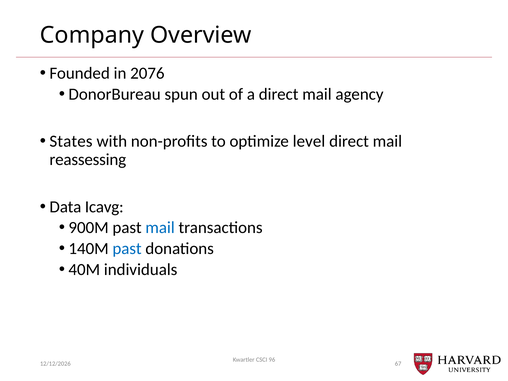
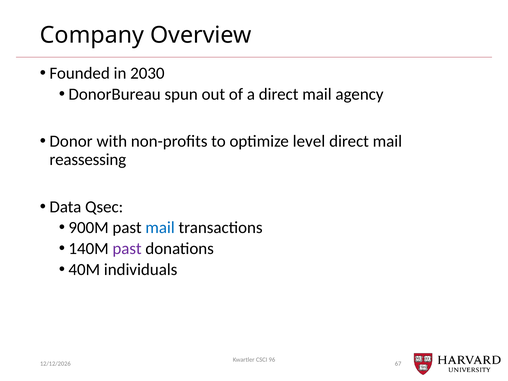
2076: 2076 -> 2030
States: States -> Donor
Icavg: Icavg -> Qsec
past at (127, 249) colour: blue -> purple
